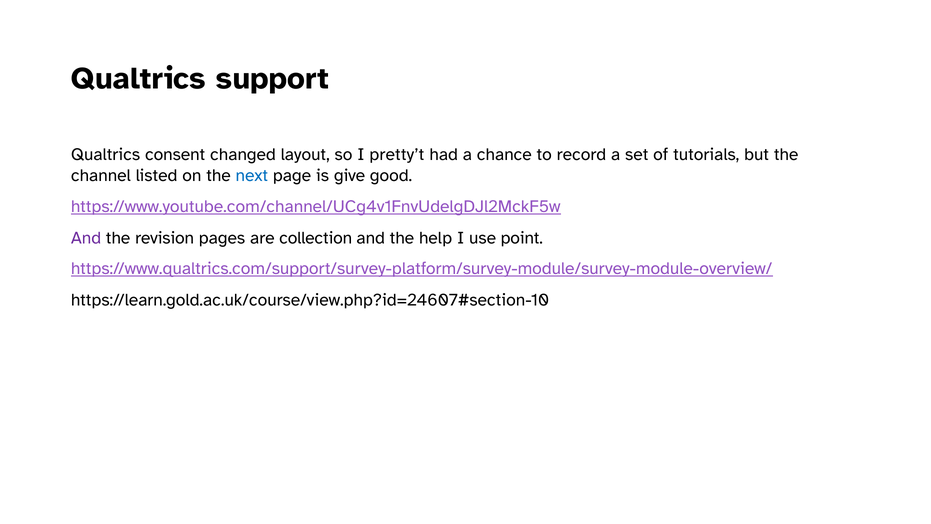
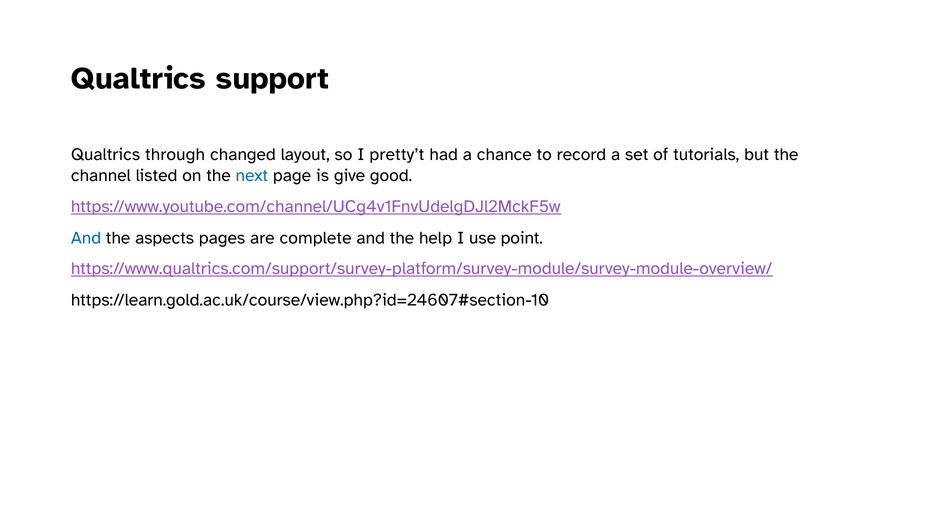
consent: consent -> through
And at (86, 238) colour: purple -> blue
revision: revision -> aspects
collection: collection -> complete
